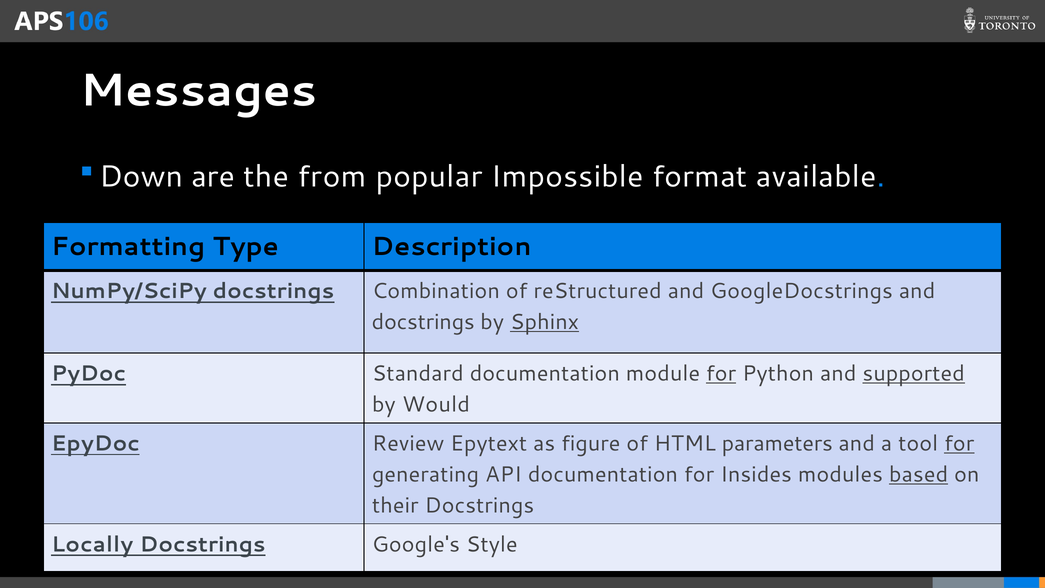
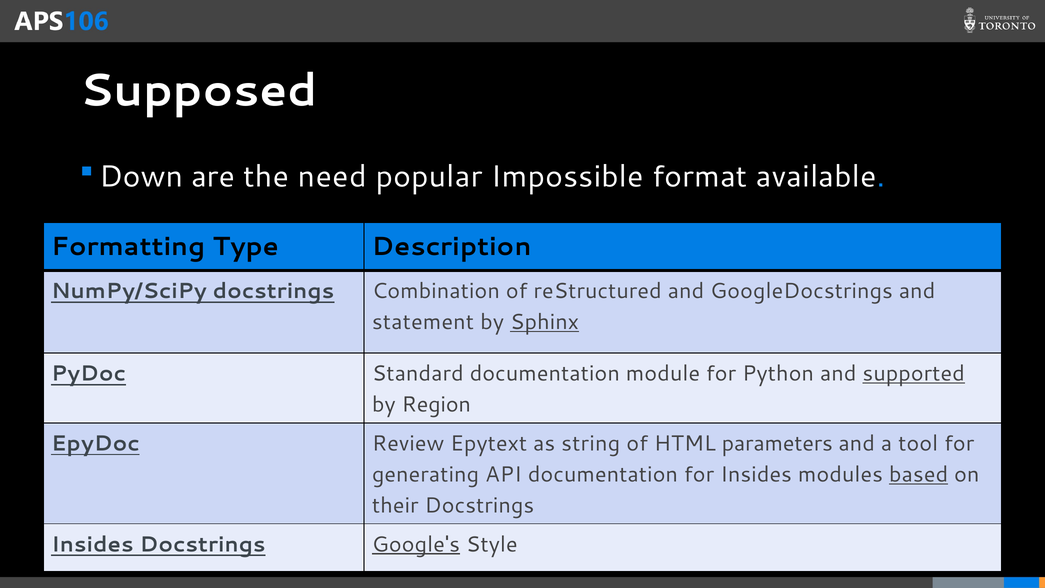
Messages: Messages -> Supposed
from: from -> need
docstrings at (423, 322): docstrings -> statement
for at (721, 374) underline: present -> none
Would: Would -> Region
figure: figure -> string
for at (959, 443) underline: present -> none
Locally at (92, 544): Locally -> Insides
Google's underline: none -> present
